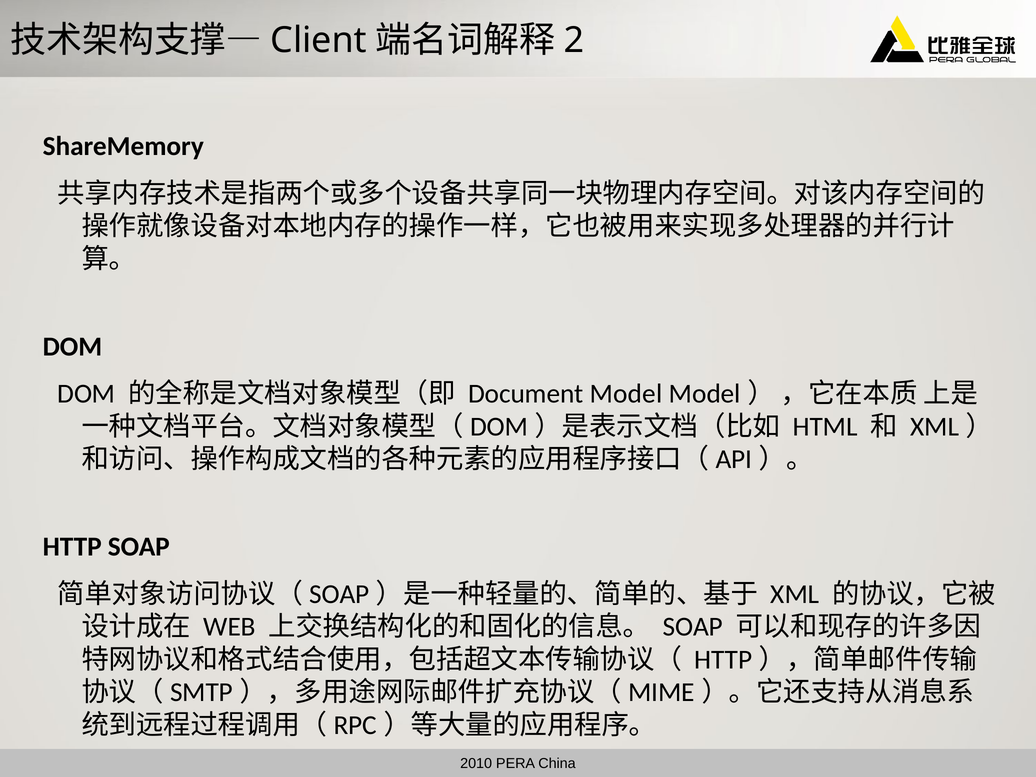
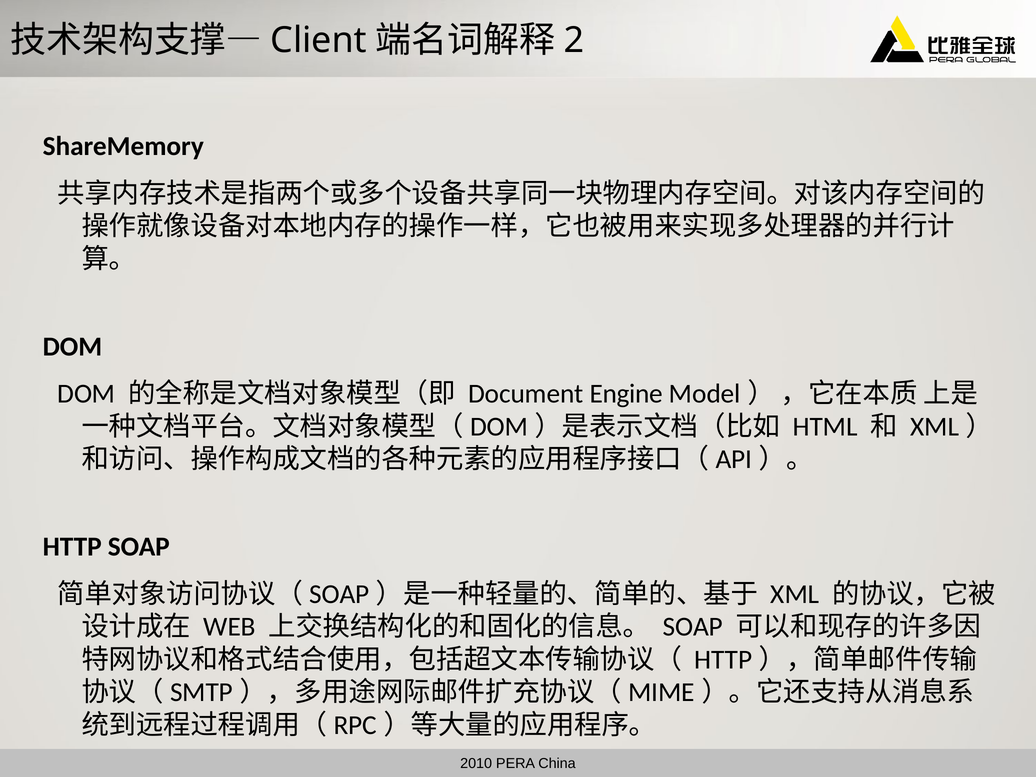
Document Model: Model -> Engine
